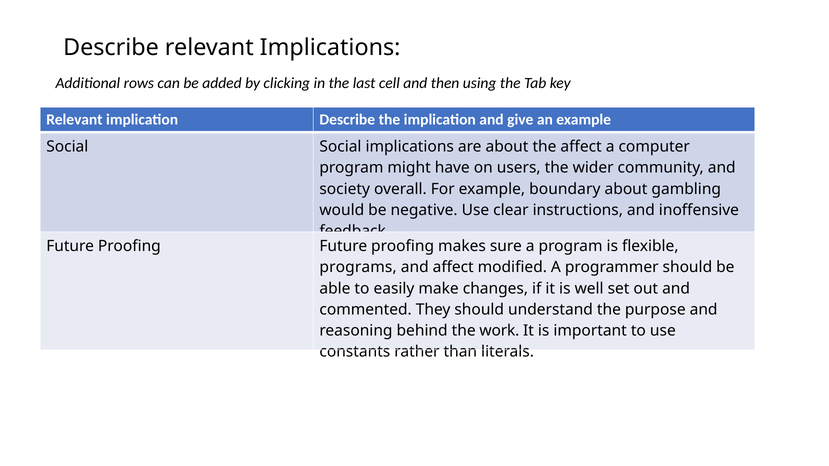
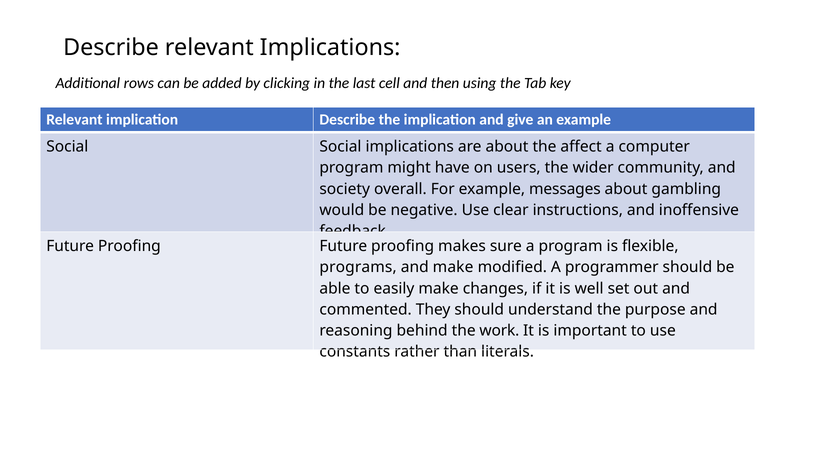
boundary: boundary -> messages
and affect: affect -> make
